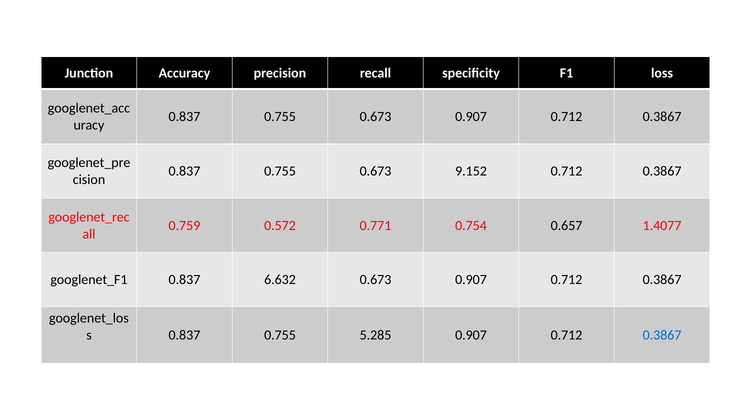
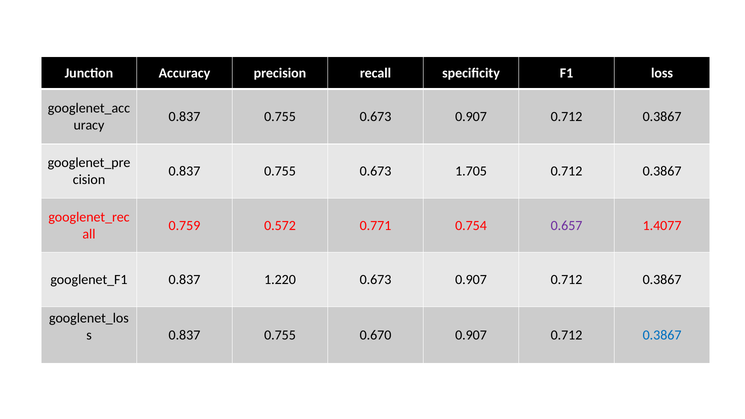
9.152: 9.152 -> 1.705
0.657 colour: black -> purple
6.632: 6.632 -> 1.220
5.285: 5.285 -> 0.670
